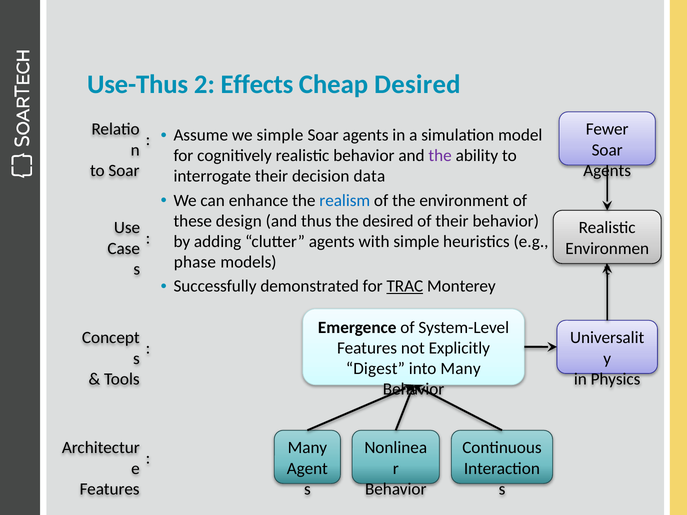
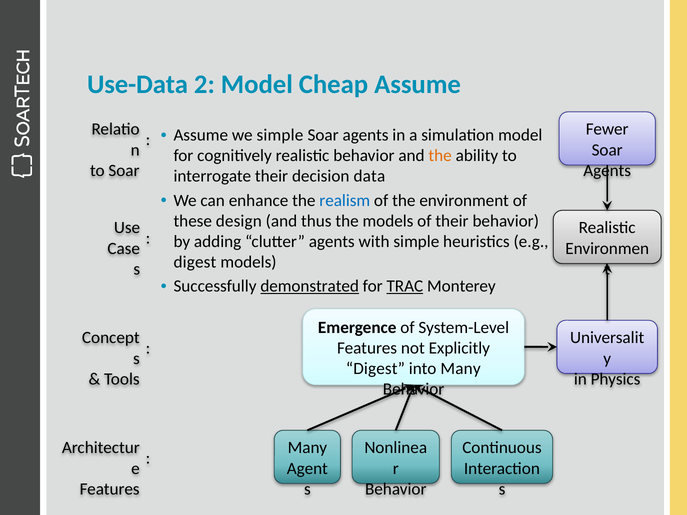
Use-Thus: Use-Thus -> Use-Data
2 Effects: Effects -> Model
Cheap Desired: Desired -> Assume
the at (440, 156) colour: purple -> orange
the desired: desired -> models
phase at (195, 262): phase -> digest
demonstrated underline: none -> present
